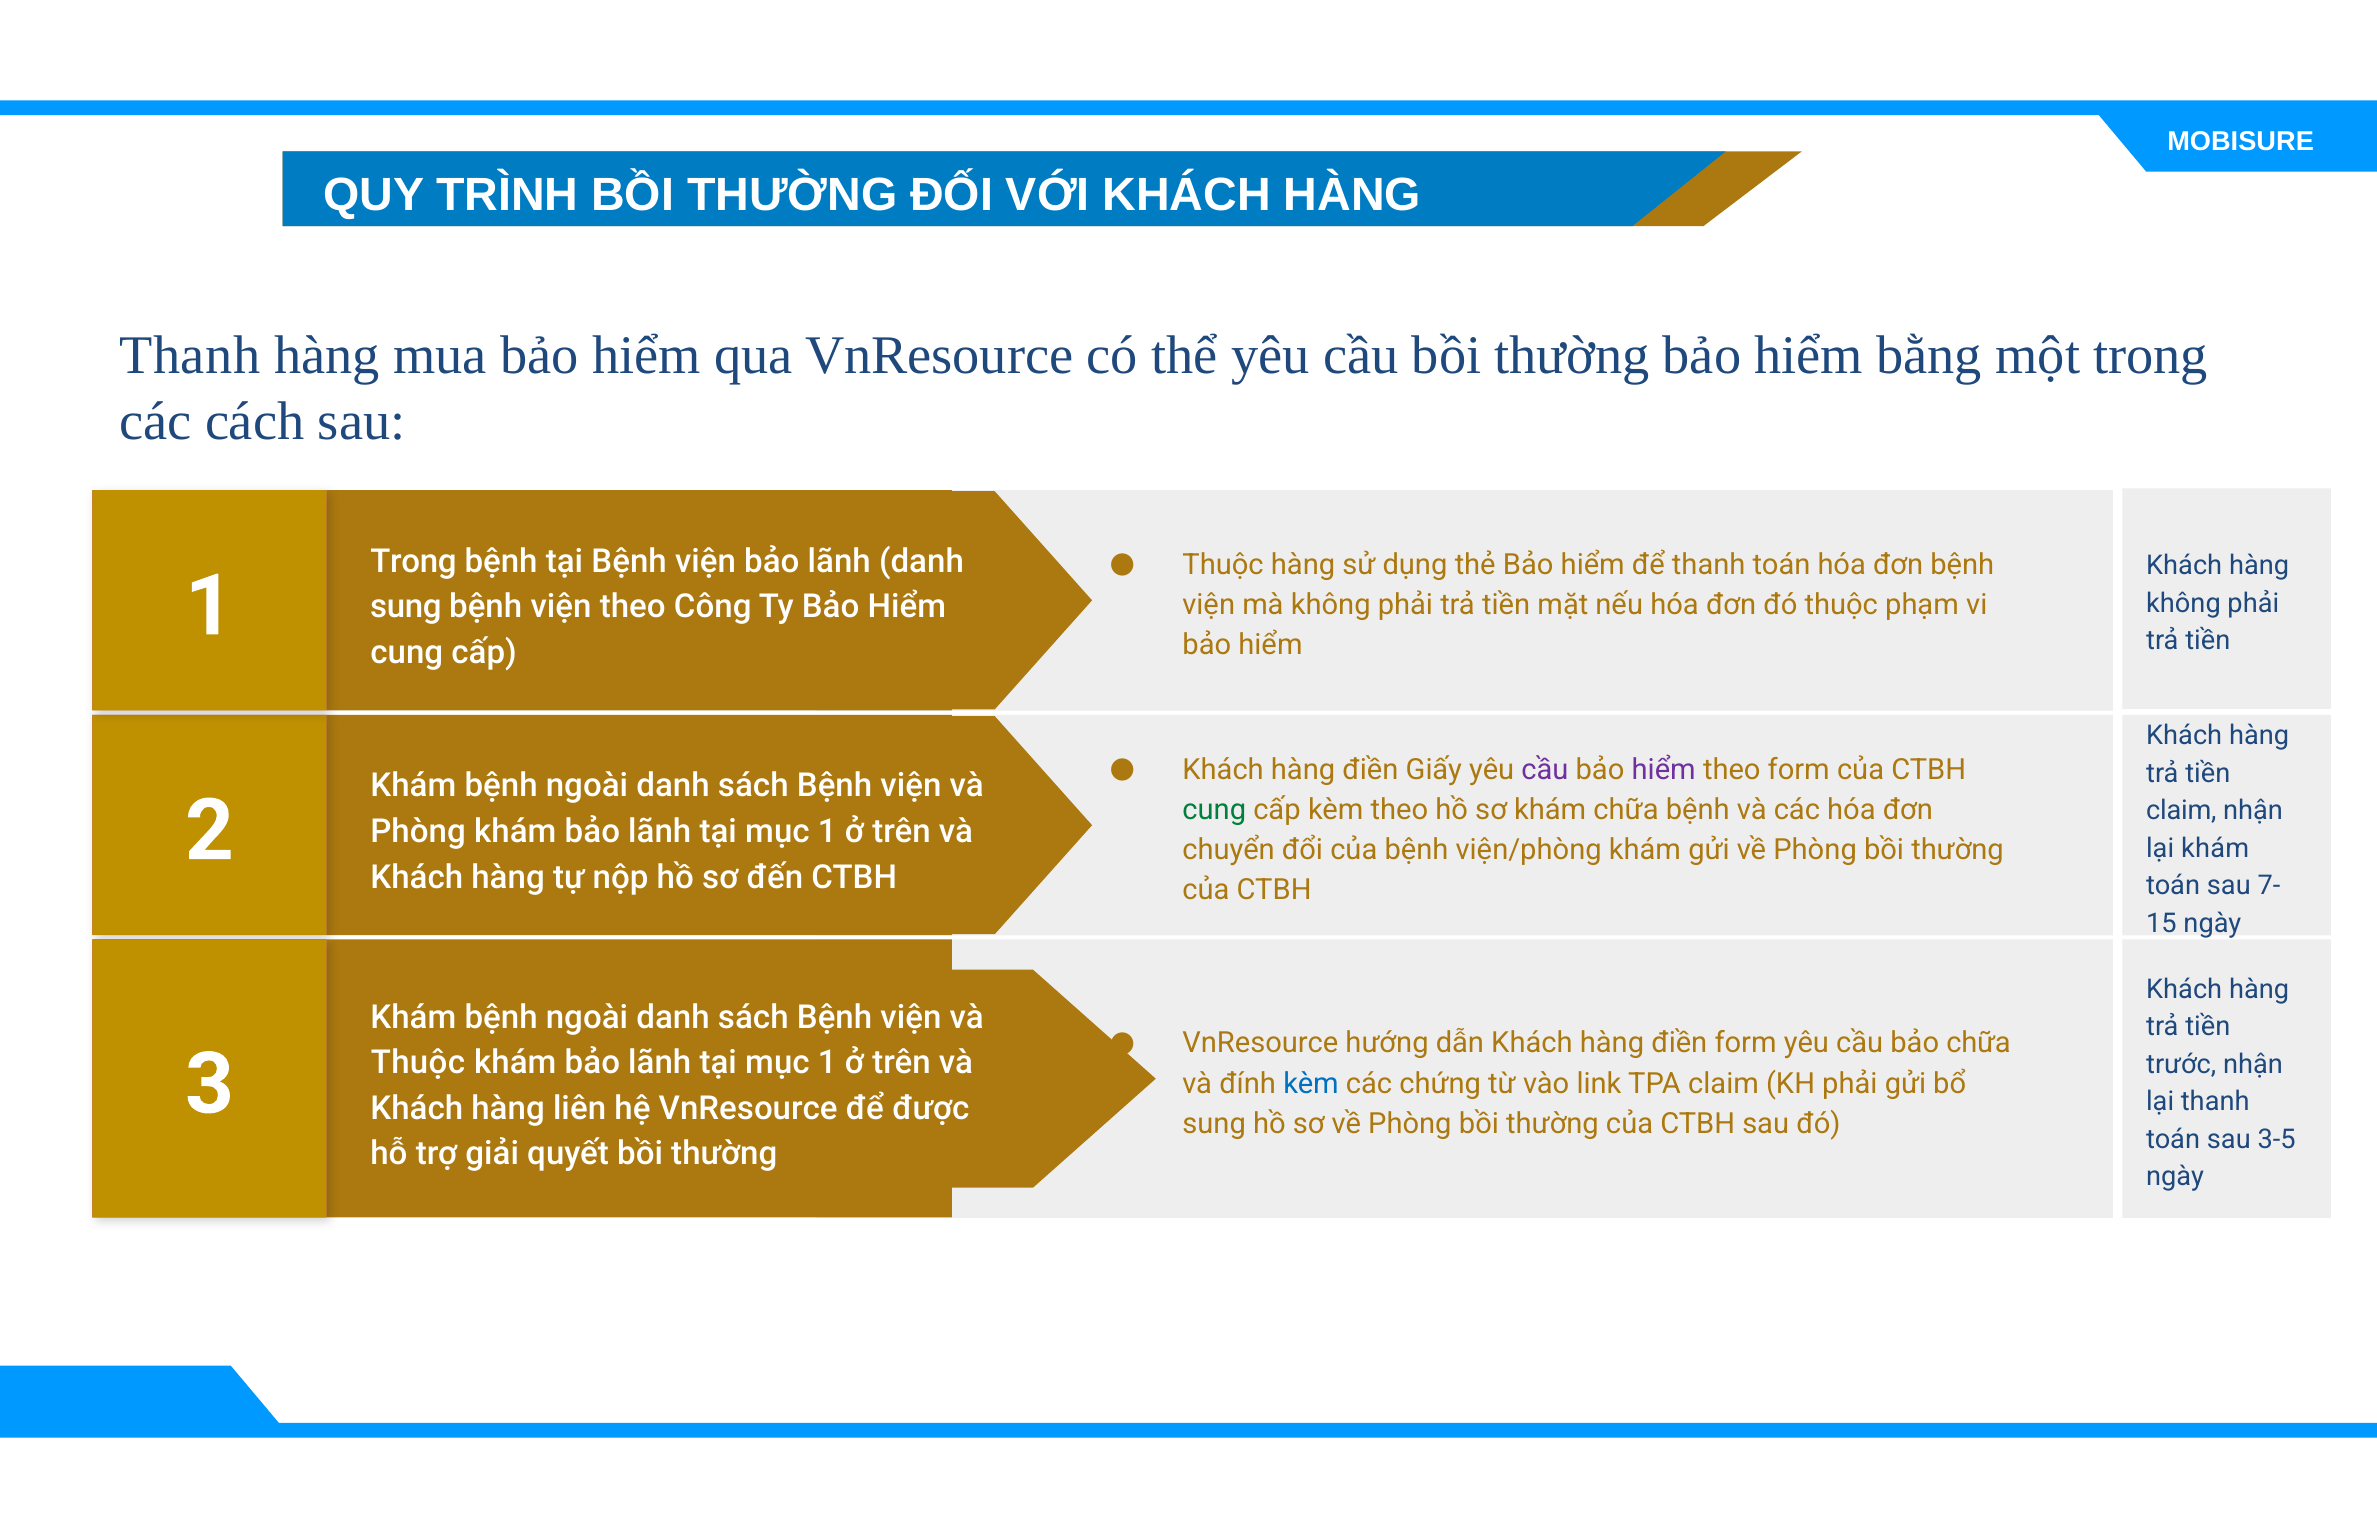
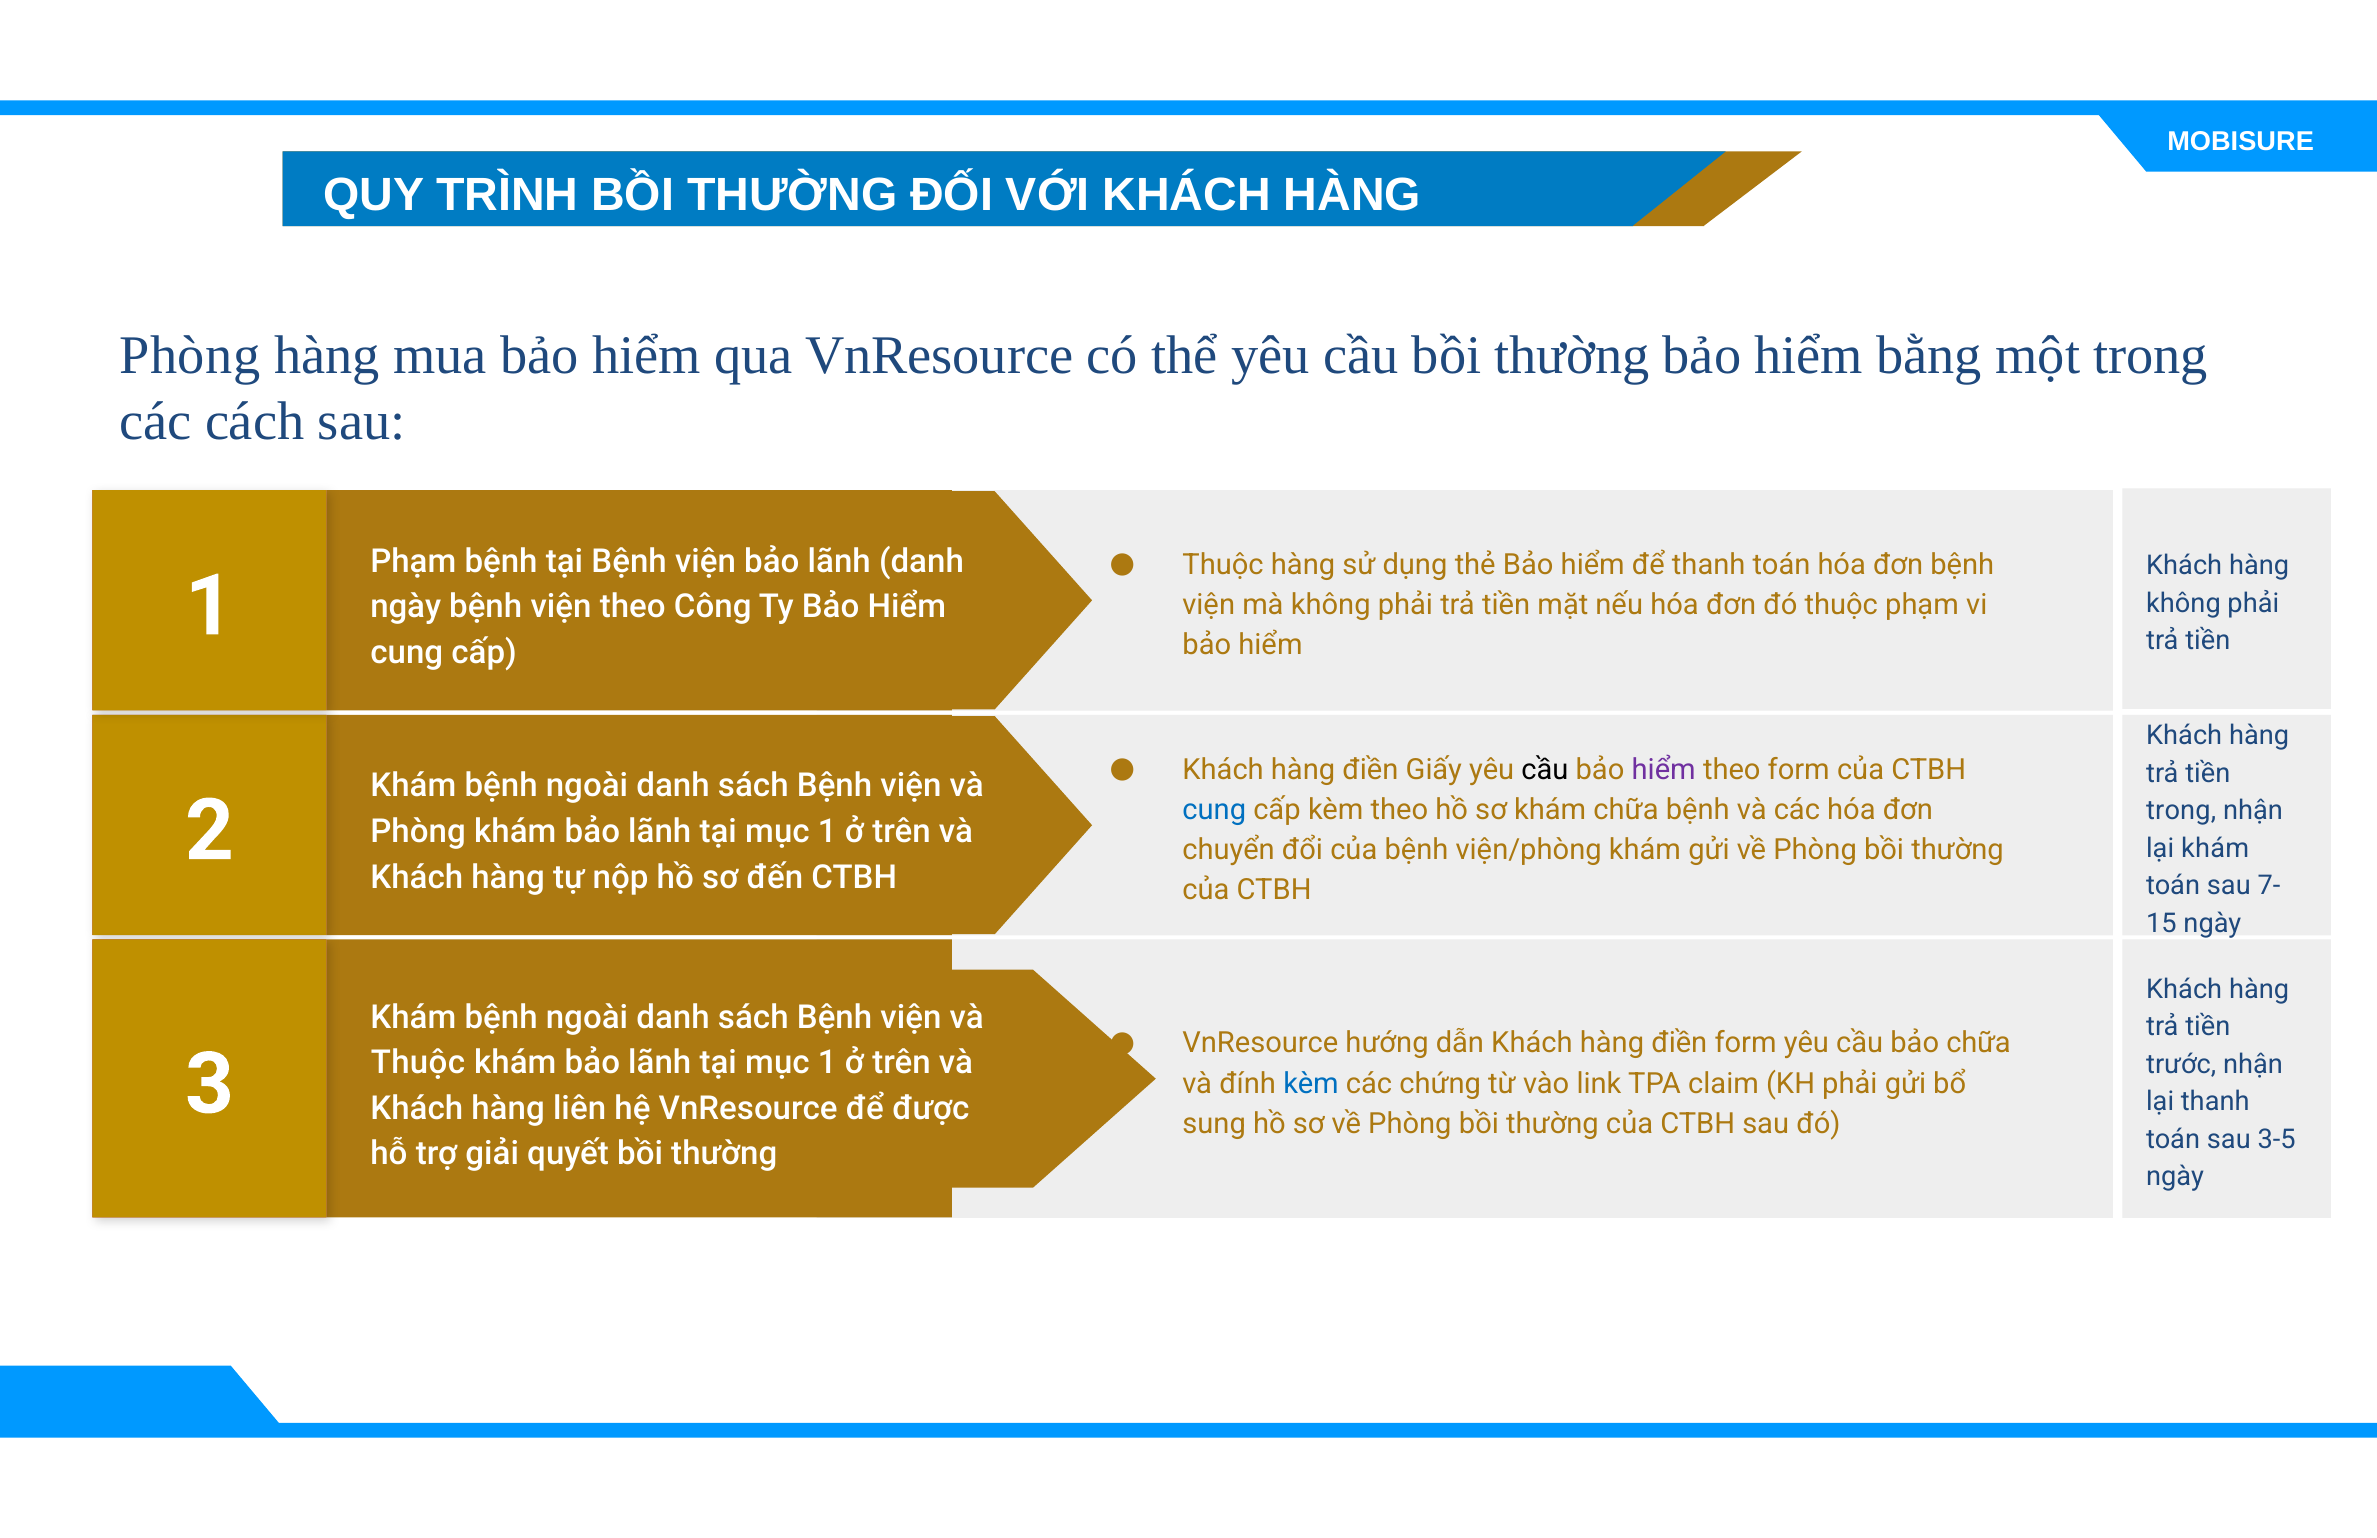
Thanh at (190, 356): Thanh -> Phòng
Trong at (413, 561): Trong -> Phạm
sung at (406, 607): sung -> ngày
cầu at (1545, 770) colour: purple -> black
cung at (1214, 810) colour: green -> blue
claim at (2181, 811): claim -> trong
